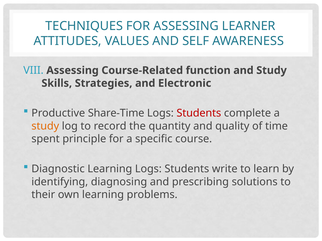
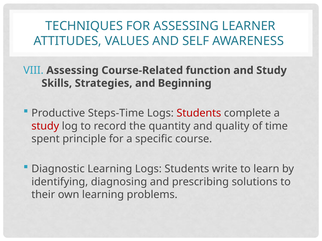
Electronic: Electronic -> Beginning
Share-Time: Share-Time -> Steps-Time
study at (45, 126) colour: orange -> red
